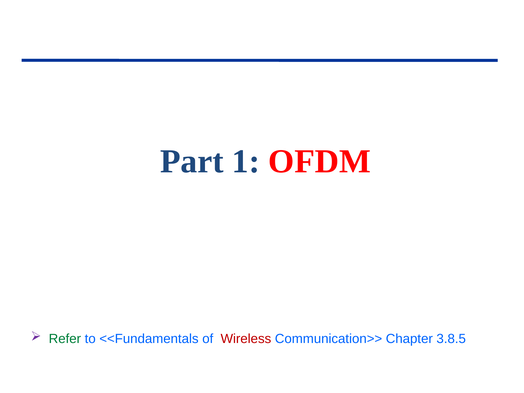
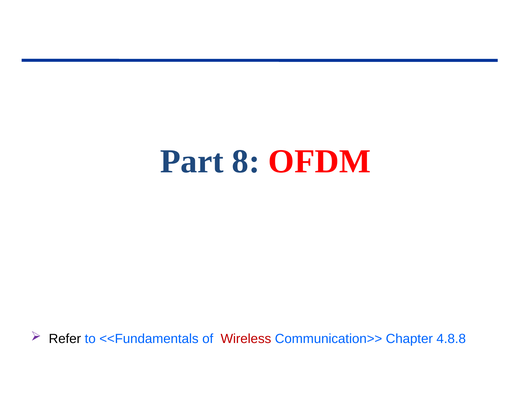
1: 1 -> 8
Refer colour: green -> black
3.8.5: 3.8.5 -> 4.8.8
